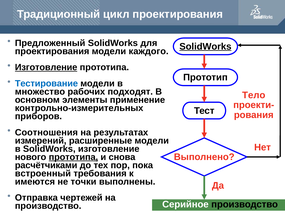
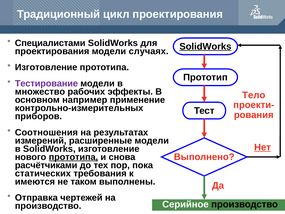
Предложенный: Предложенный -> Специалистами
каждого: каждого -> случаях
Изготовление at (46, 67) underline: present -> none
Тестирование colour: blue -> purple
подходят: подходят -> эффекты
элементы: элементы -> например
Нет underline: none -> present
встроенный: встроенный -> статических
точки: точки -> таком
